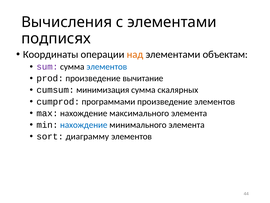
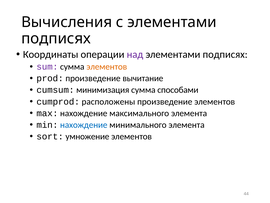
над colour: orange -> purple
объектам at (225, 54): объектам -> подписях
элементов at (107, 67) colour: blue -> orange
скалярных: скалярных -> способами
программами: программами -> расположены
диаграмму: диаграмму -> умножение
